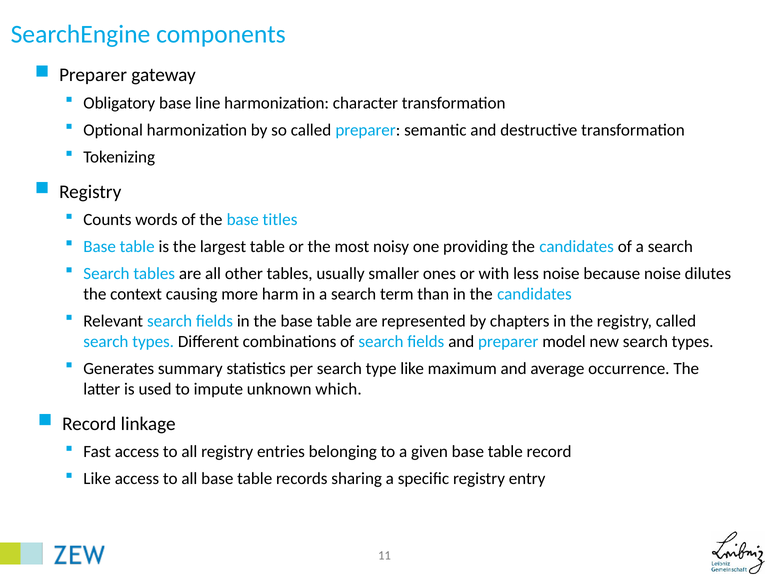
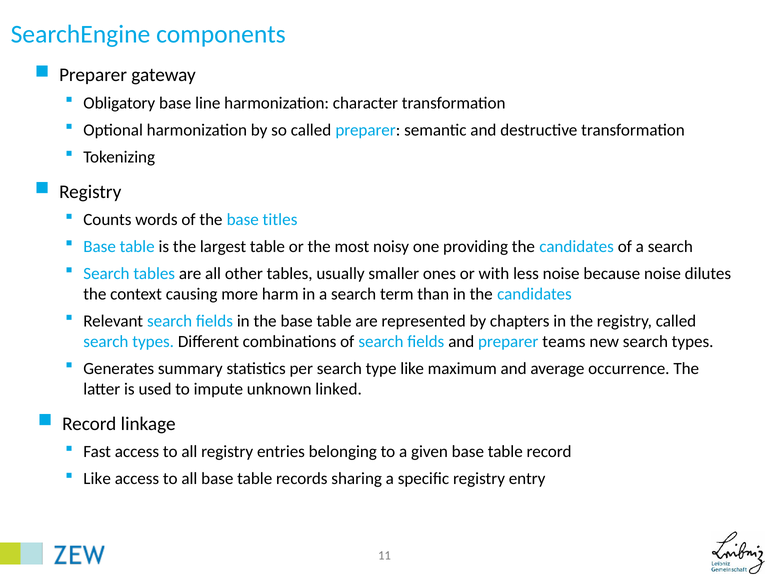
model: model -> teams
which: which -> linked
